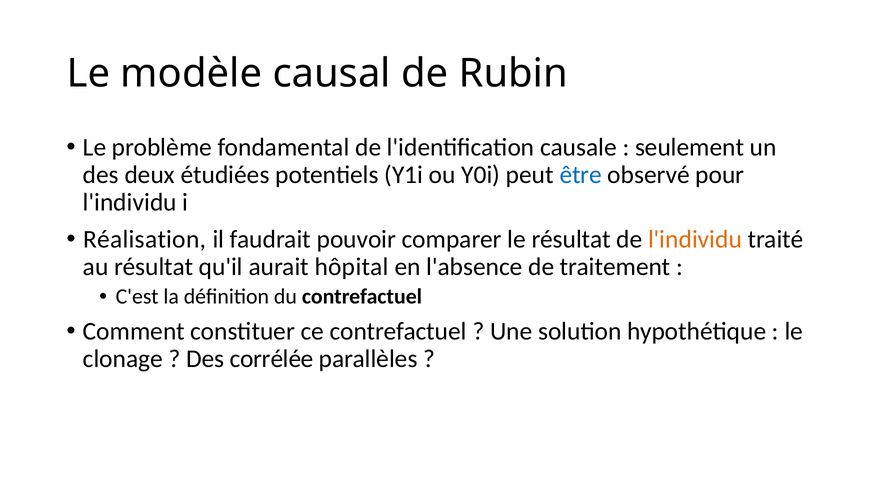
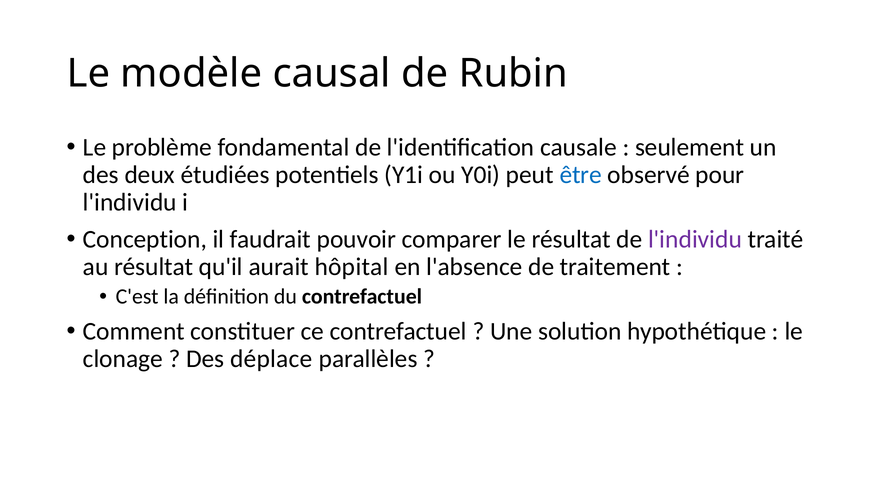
Réalisation: Réalisation -> Conception
l'individu at (695, 239) colour: orange -> purple
corrélée: corrélée -> déplace
